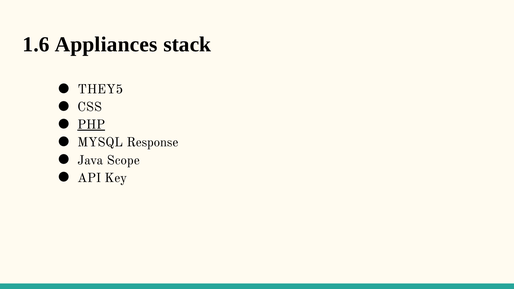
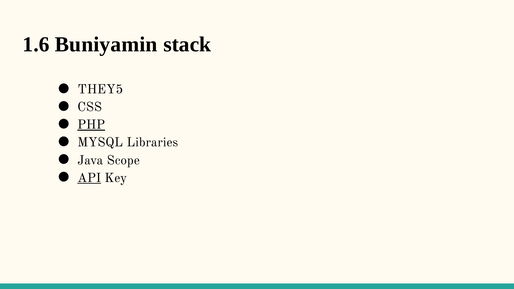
Appliances: Appliances -> Buniyamin
Response: Response -> Libraries
API underline: none -> present
